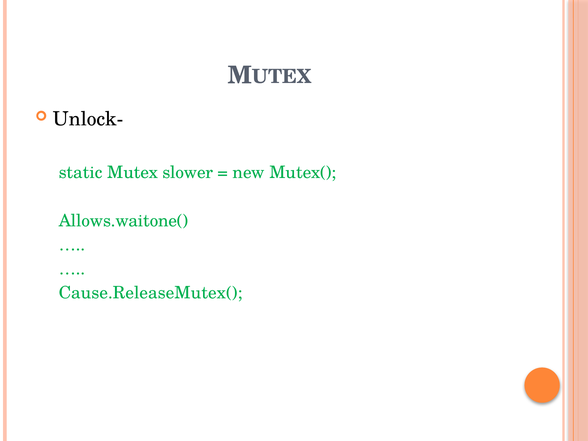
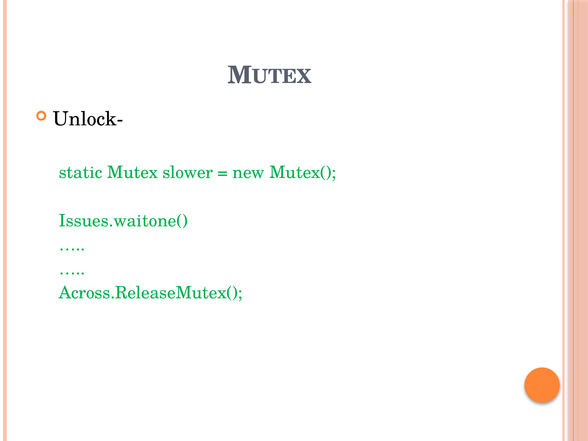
Allows.waitone(: Allows.waitone( -> Issues.waitone(
Cause.ReleaseMutex(: Cause.ReleaseMutex( -> Across.ReleaseMutex(
